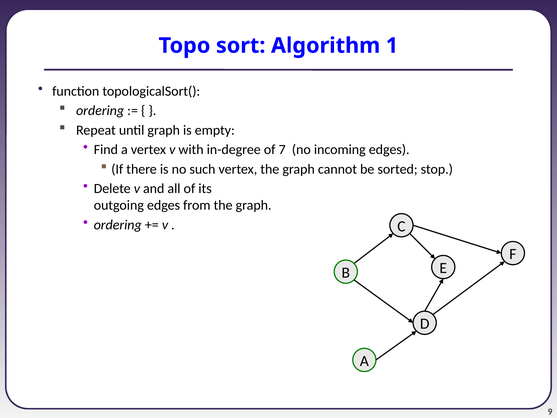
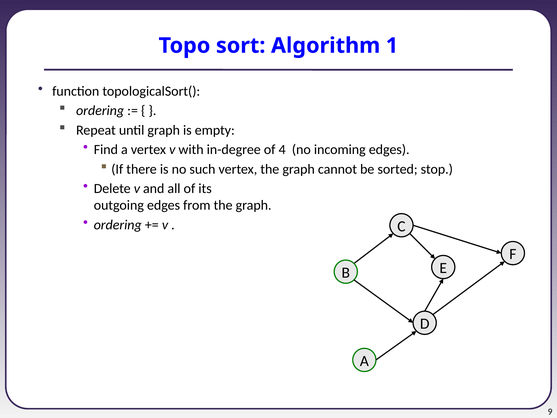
7: 7 -> 4
